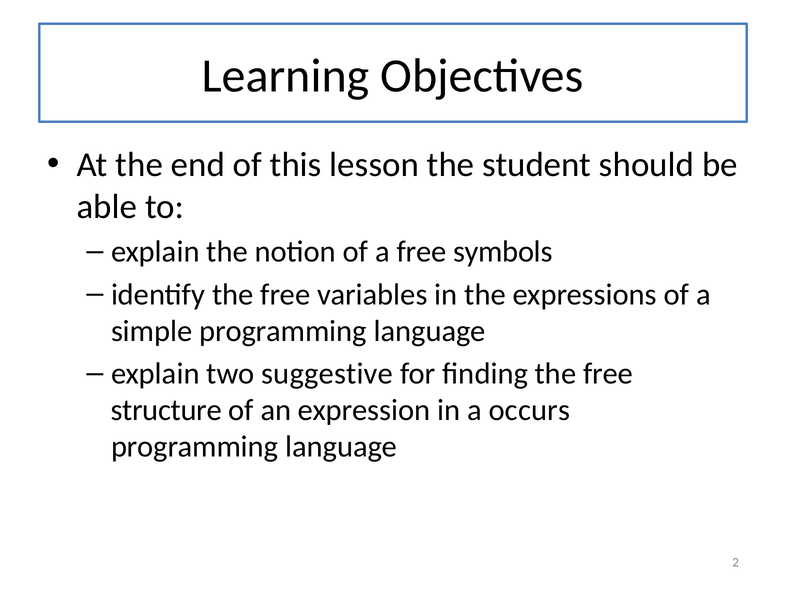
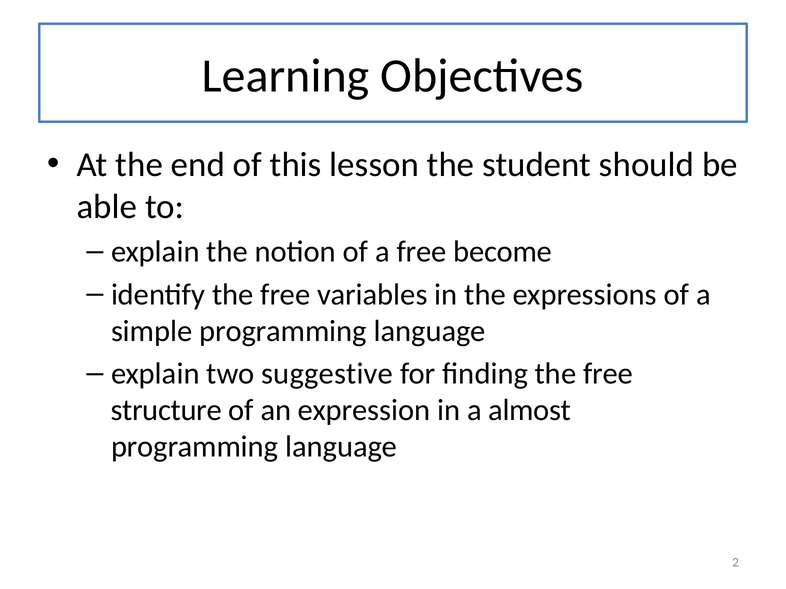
symbols: symbols -> become
occurs: occurs -> almost
